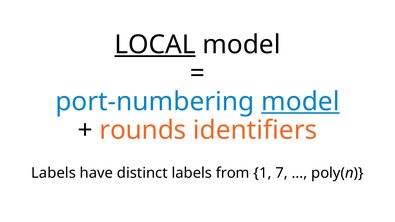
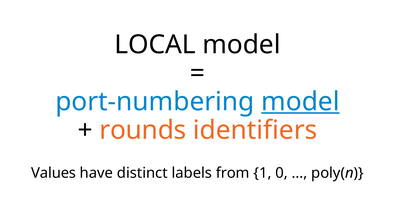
LOCAL underline: present -> none
Labels at (54, 173): Labels -> Values
7: 7 -> 0
